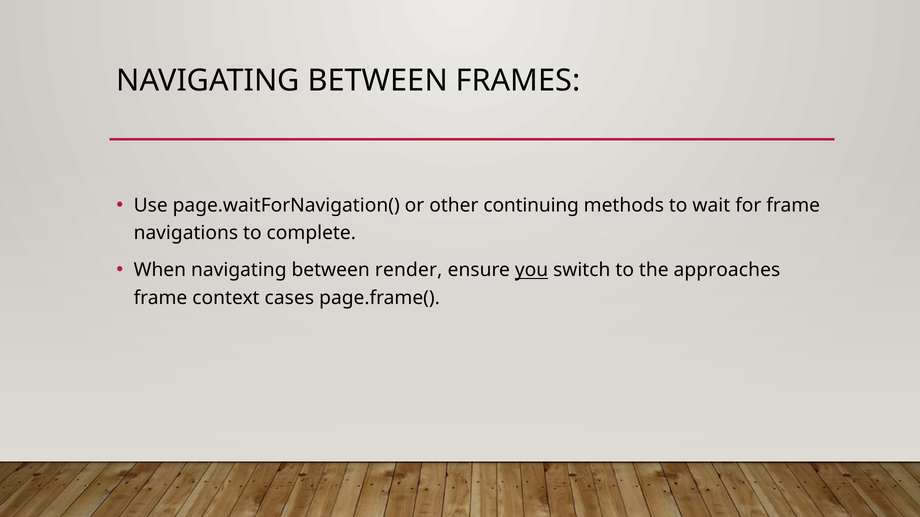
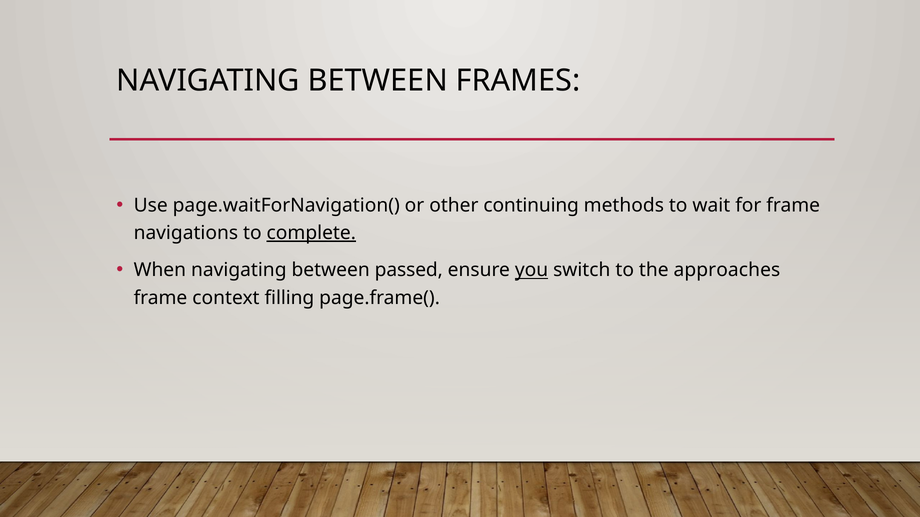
complete underline: none -> present
render: render -> passed
cases: cases -> filling
